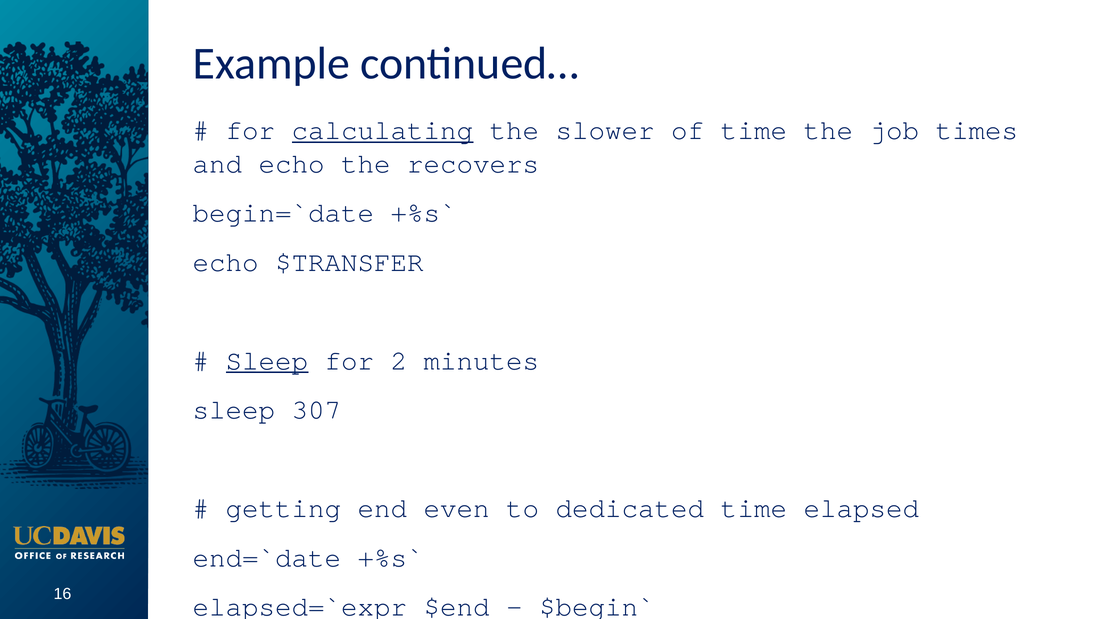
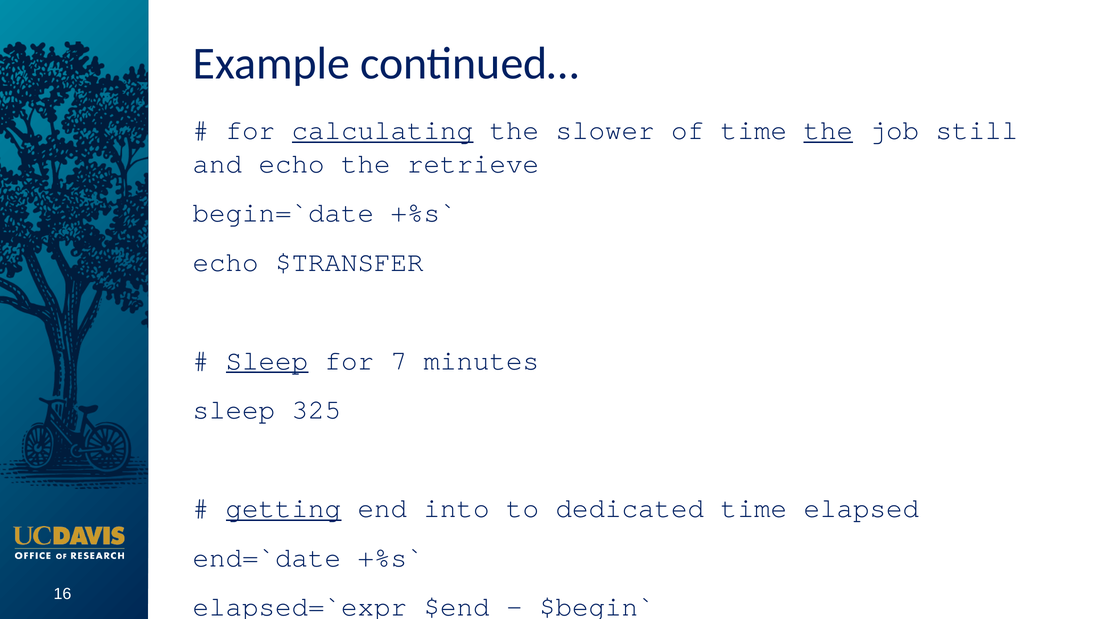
the at (828, 130) underline: none -> present
times: times -> still
recovers: recovers -> retrieve
2: 2 -> 7
307: 307 -> 325
getting underline: none -> present
even: even -> into
